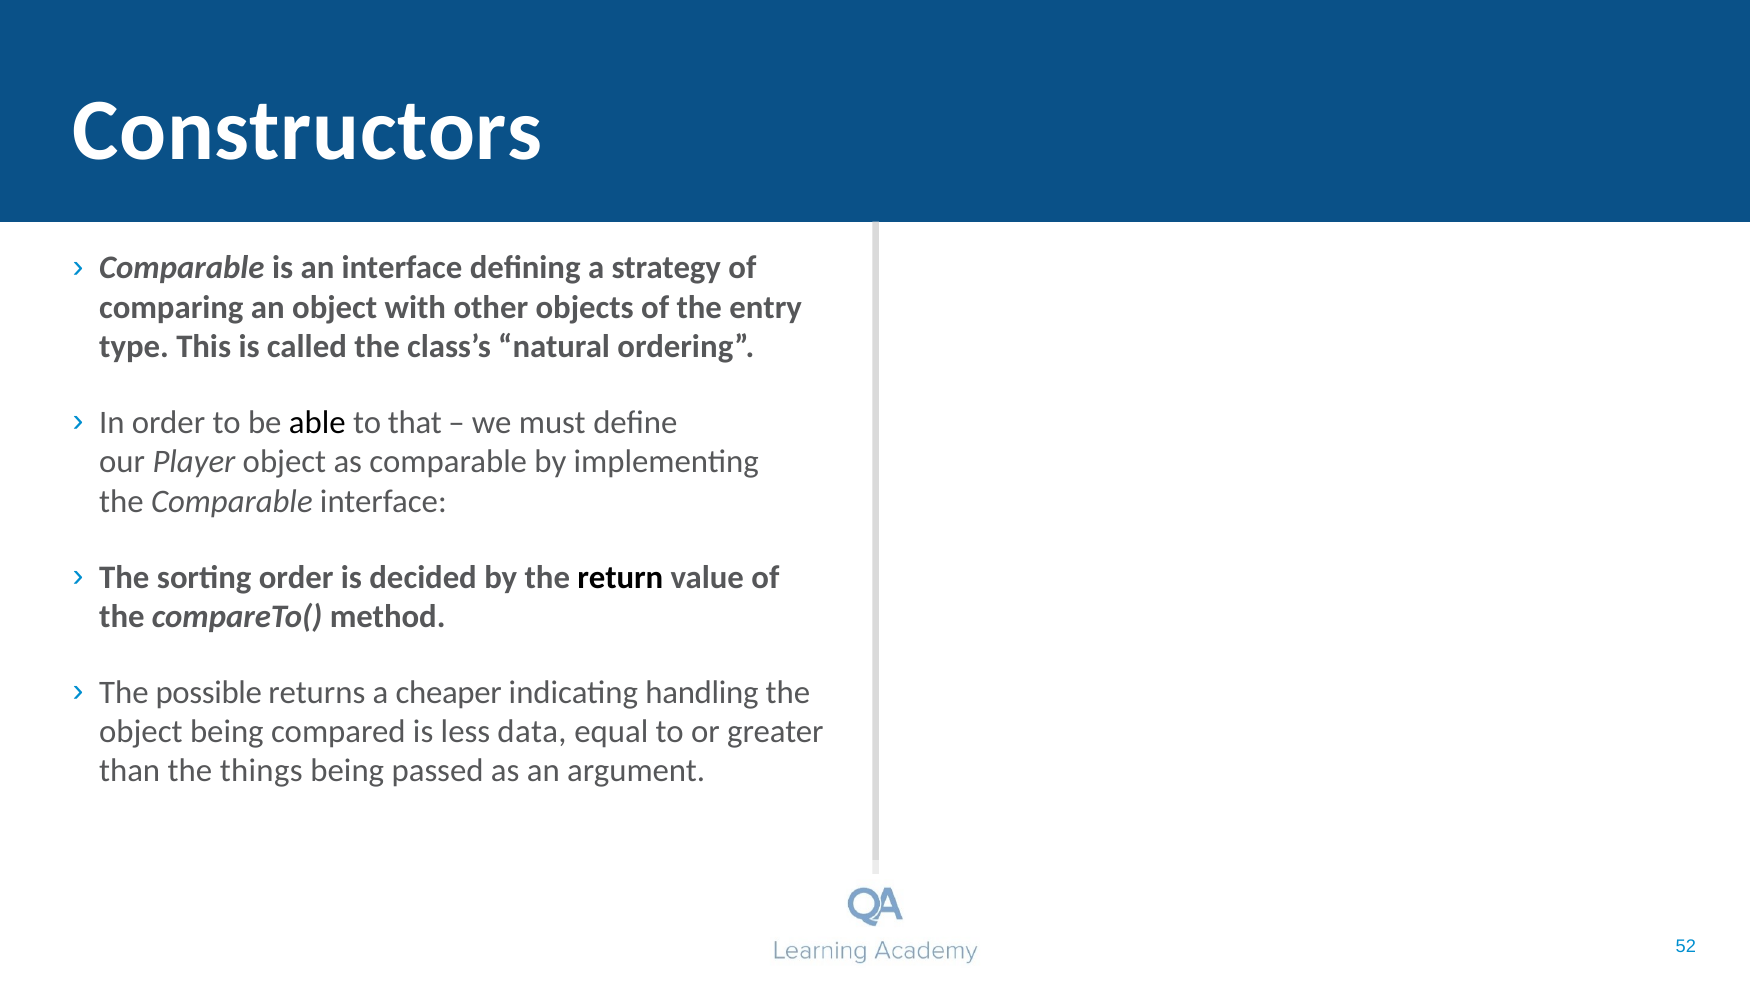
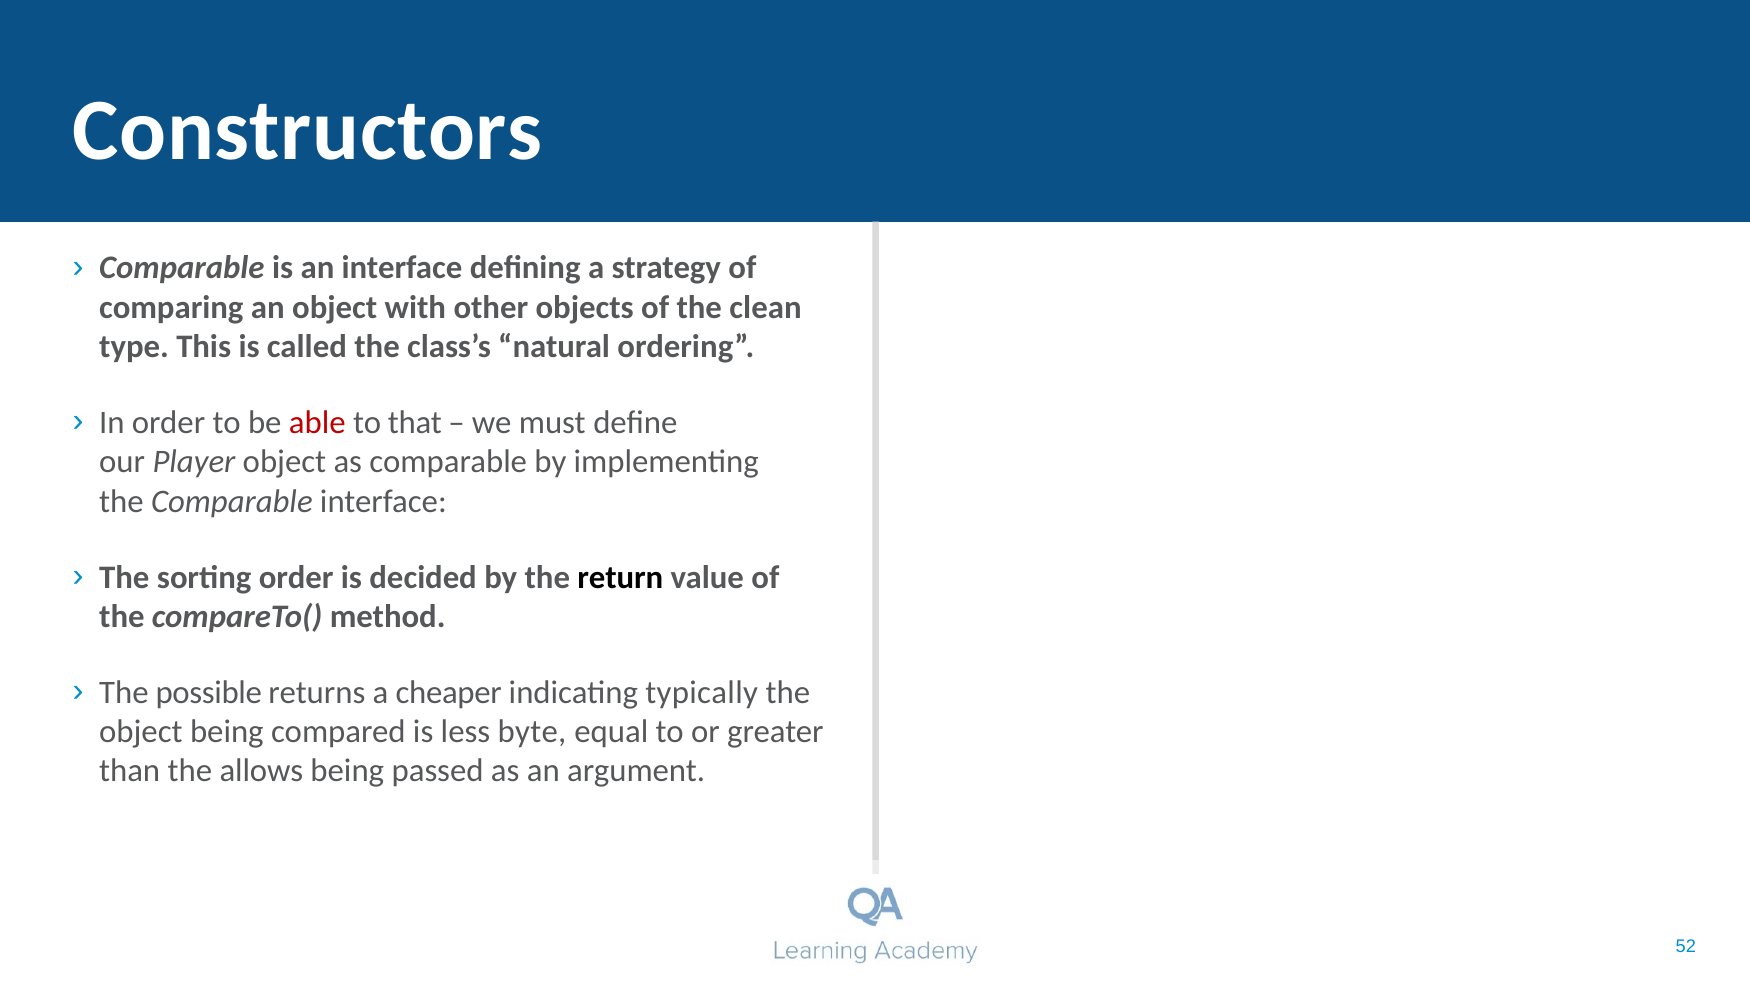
entry: entry -> clean
able colour: black -> red
handling: handling -> typically
data: data -> byte
things: things -> allows
